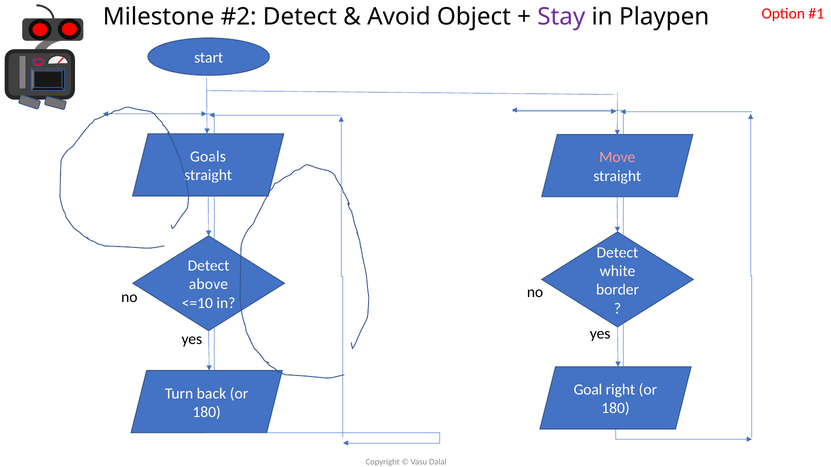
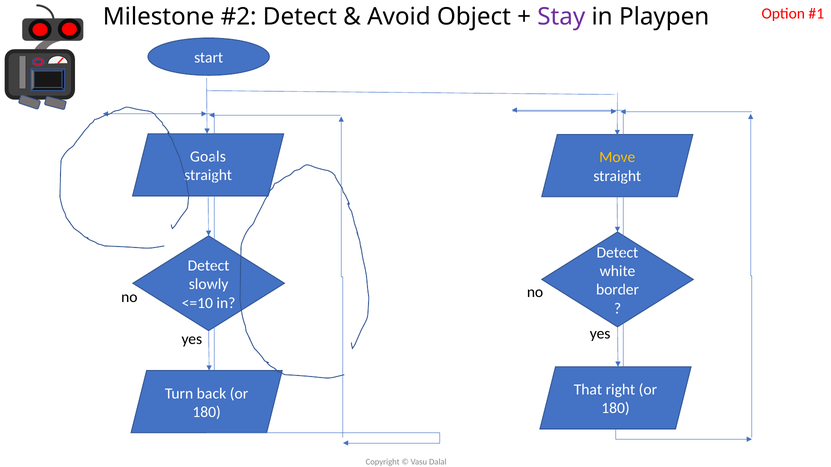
Move colour: pink -> yellow
above: above -> slowly
Goal: Goal -> That
